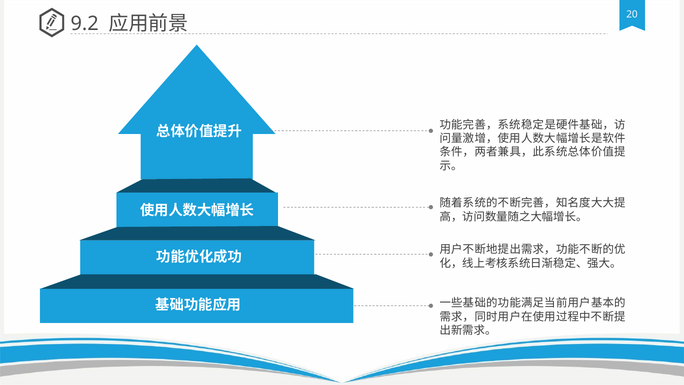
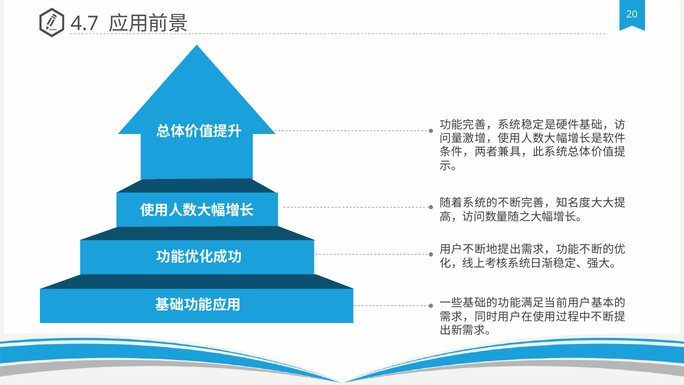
9.2: 9.2 -> 4.7
